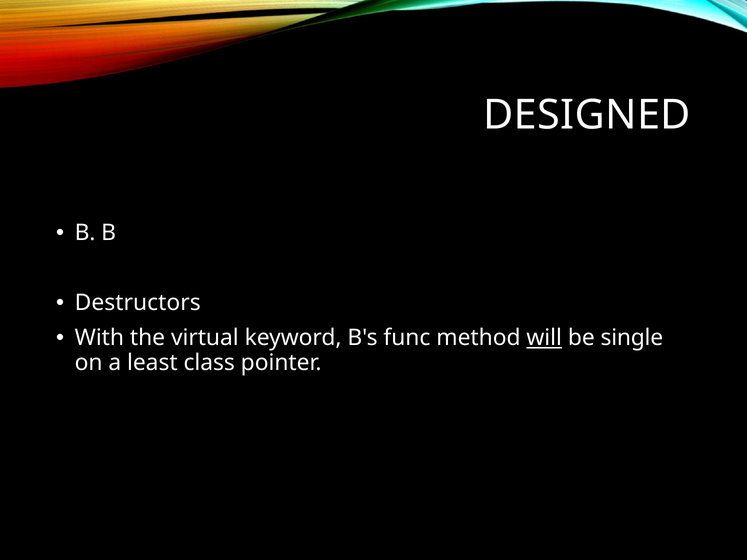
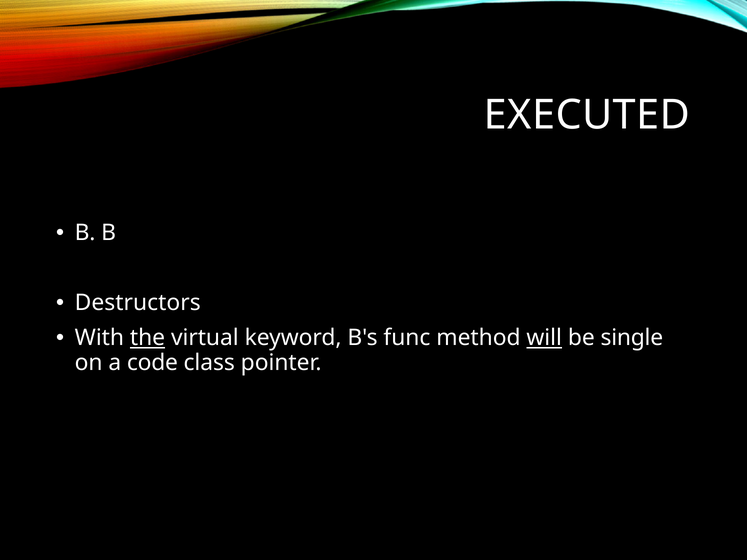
DESIGNED: DESIGNED -> EXECUTED
the underline: none -> present
least: least -> code
